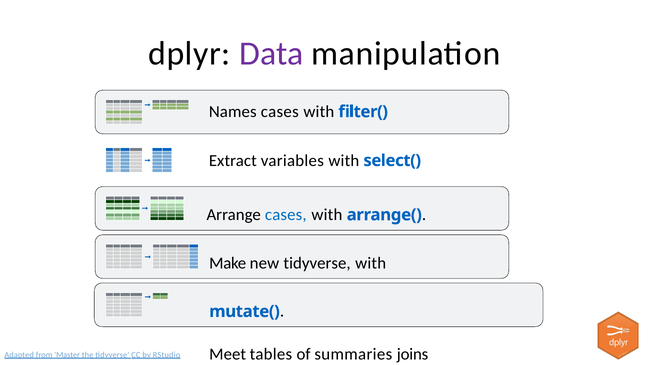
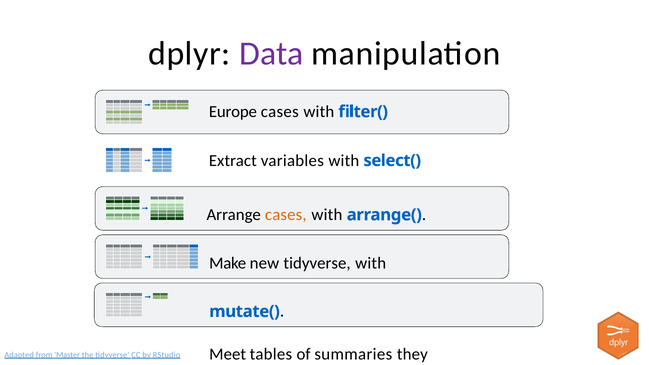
Names: Names -> Europe
cases at (286, 215) colour: blue -> orange
joins: joins -> they
